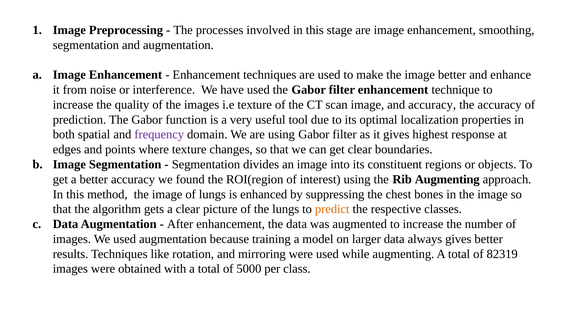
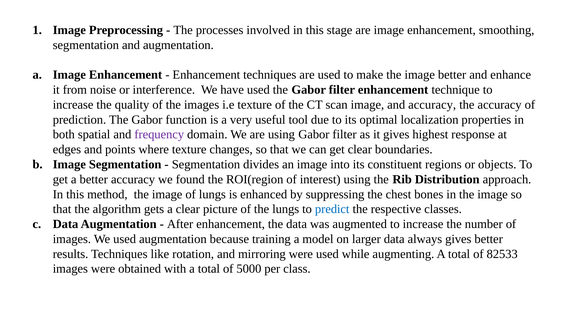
Rib Augmenting: Augmenting -> Distribution
predict colour: orange -> blue
82319: 82319 -> 82533
